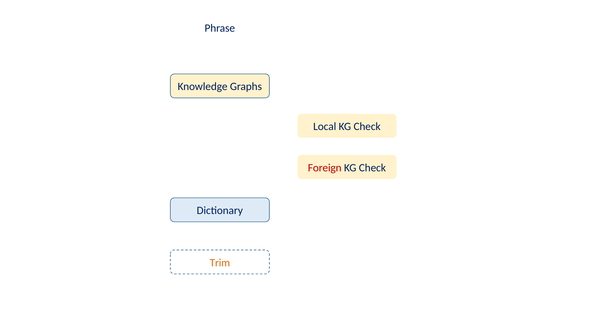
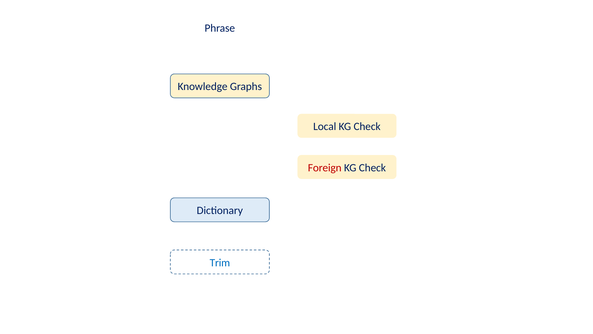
Trim colour: orange -> blue
